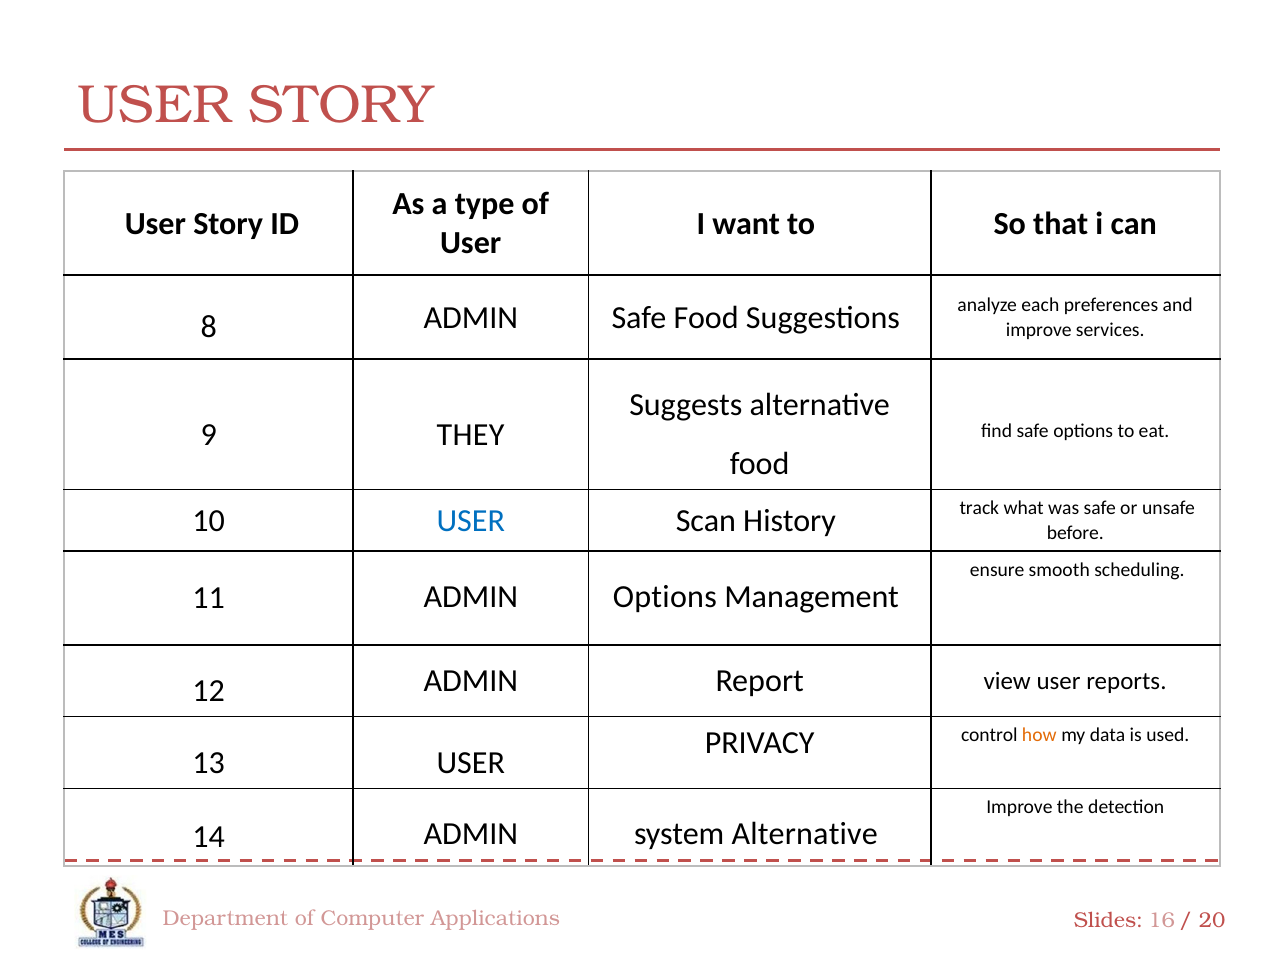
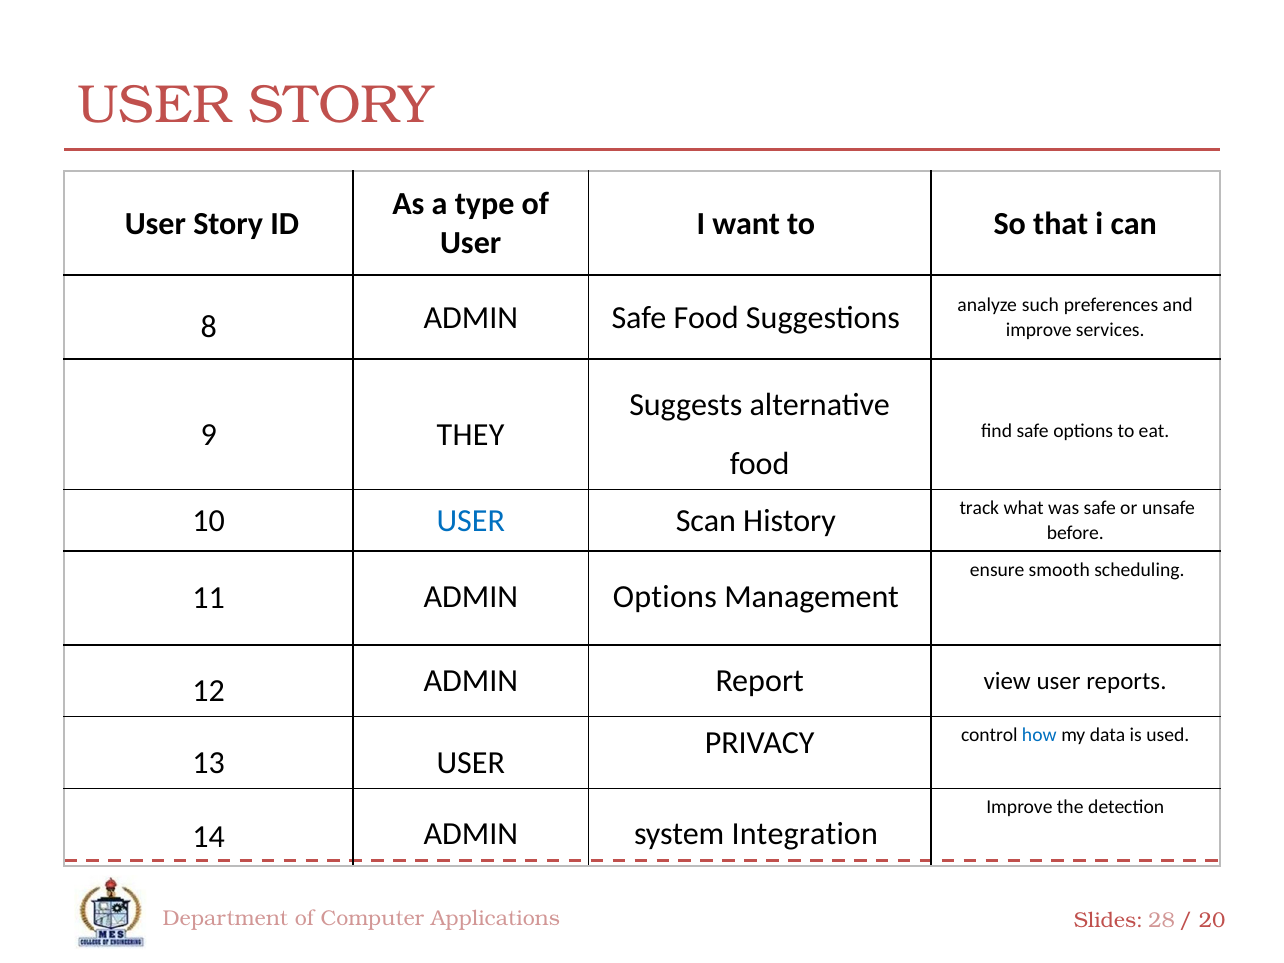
each: each -> such
how colour: orange -> blue
system Alternative: Alternative -> Integration
16: 16 -> 28
